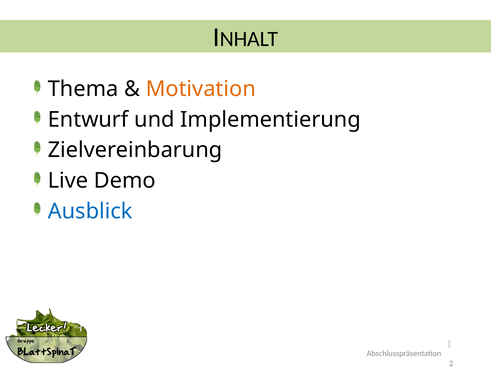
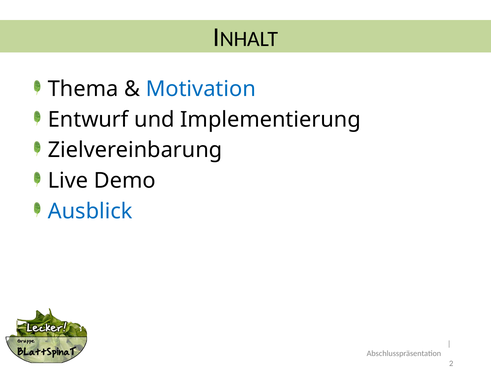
Motivation colour: orange -> blue
